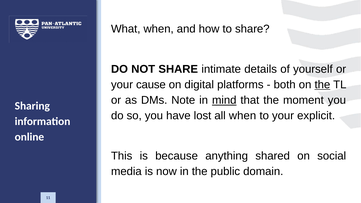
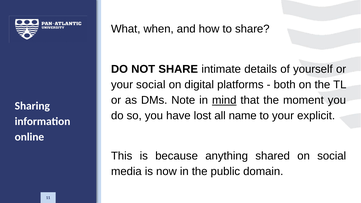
your cause: cause -> social
the at (322, 85) underline: present -> none
all when: when -> name
